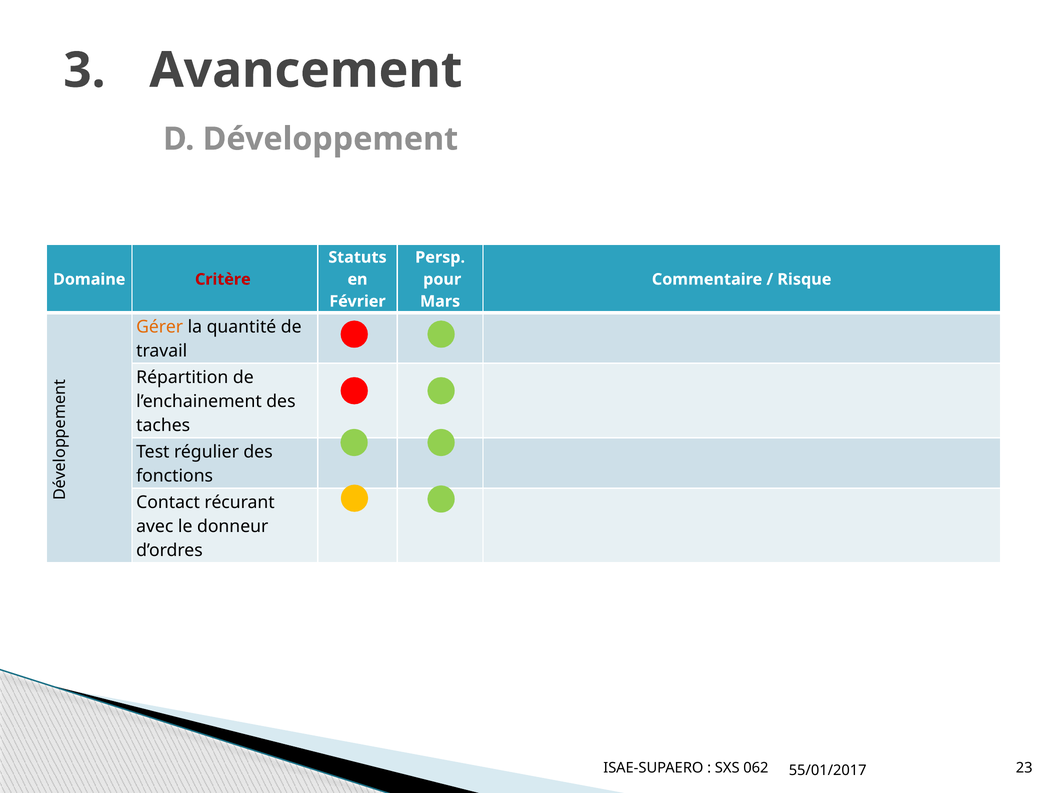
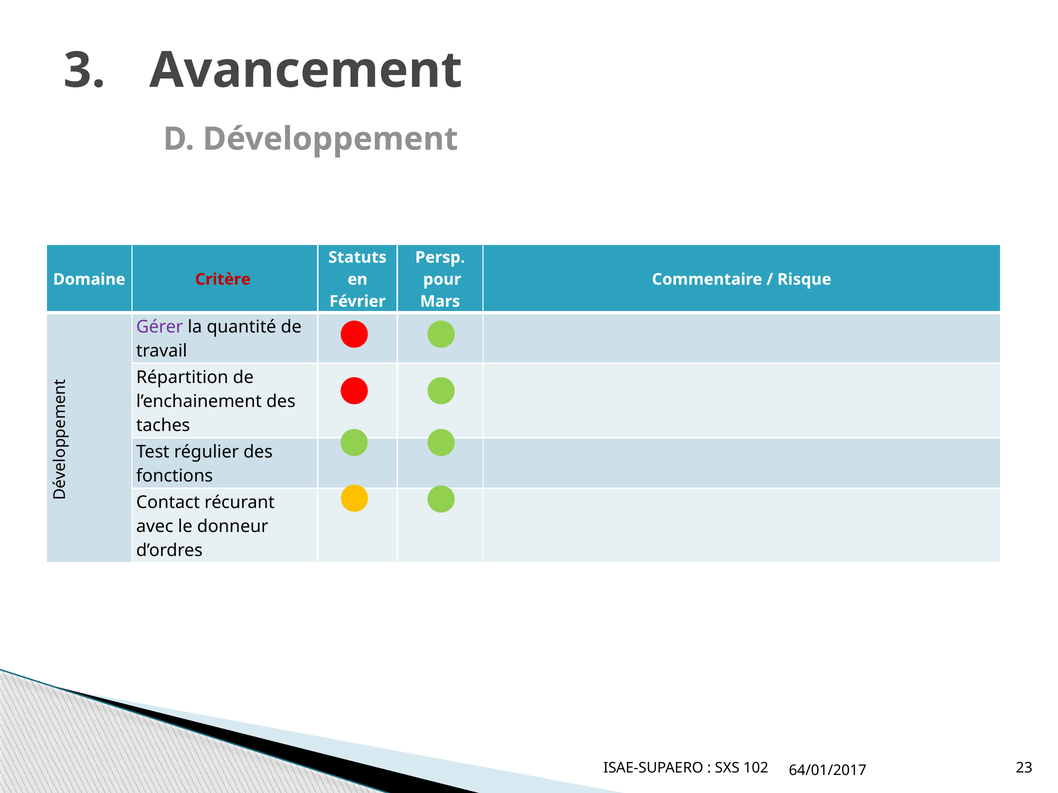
Gérer colour: orange -> purple
062: 062 -> 102
55/01/2017: 55/01/2017 -> 64/01/2017
